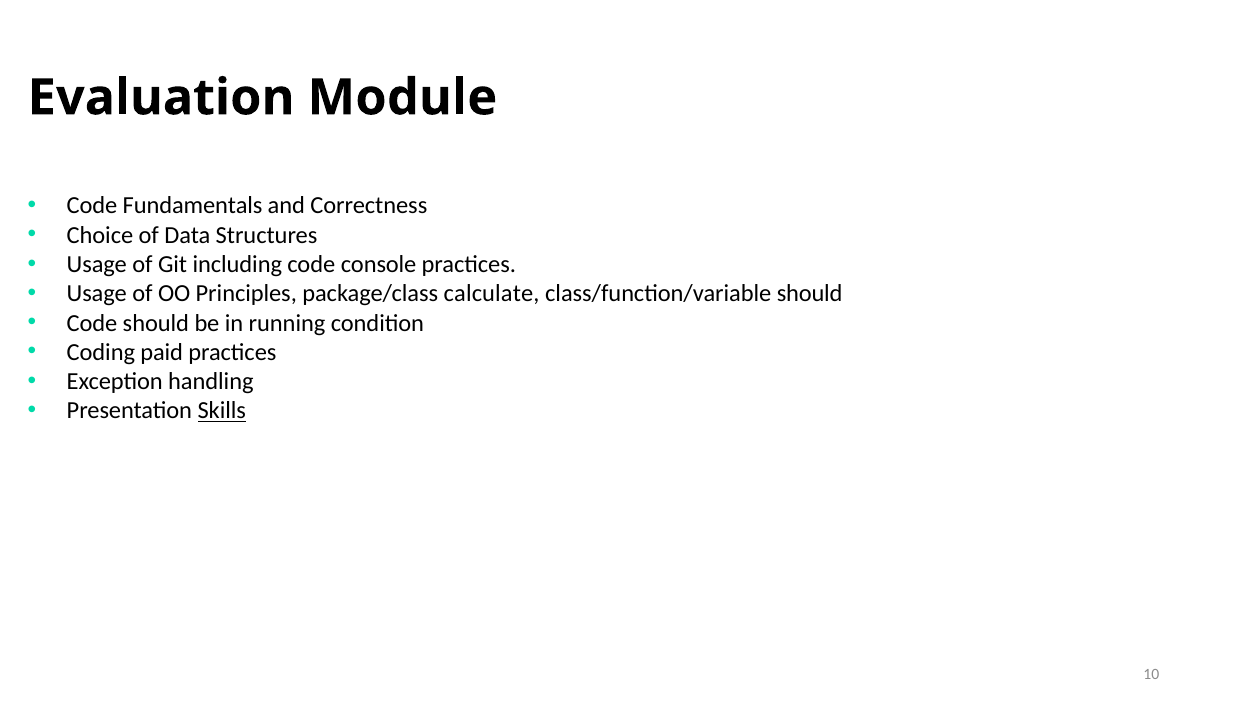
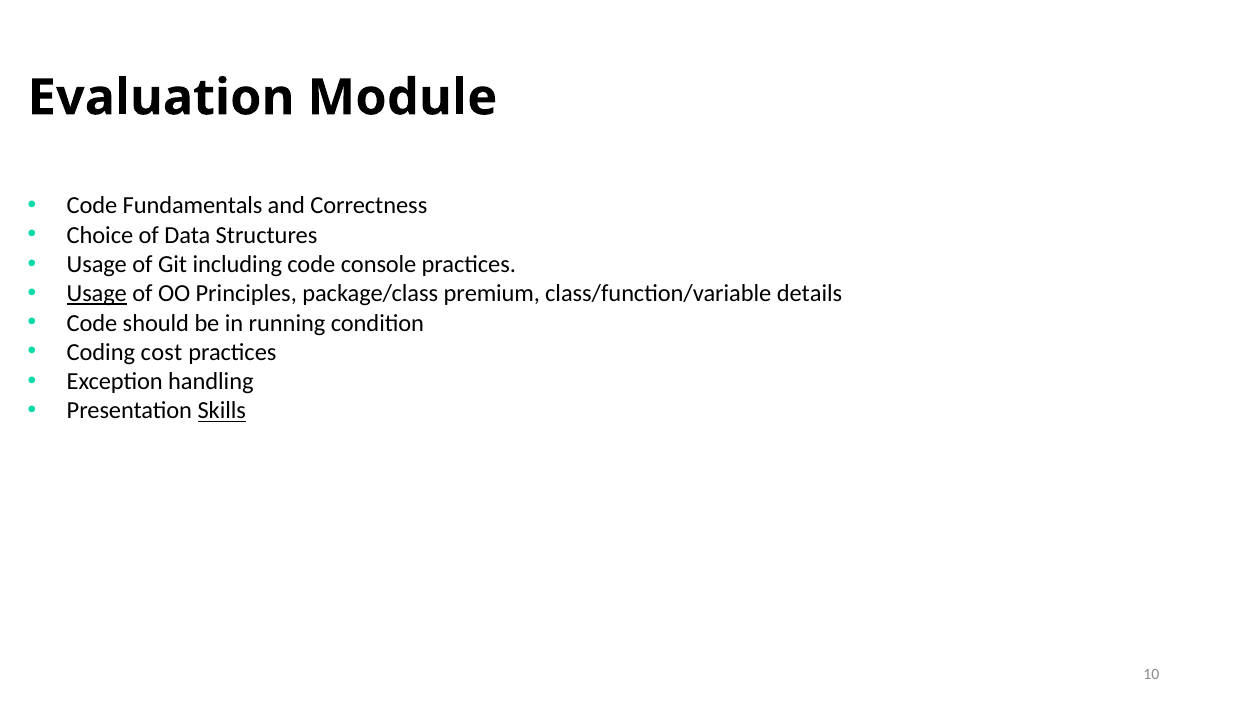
Usage at (97, 294) underline: none -> present
calculate: calculate -> premium
class/function/variable should: should -> details
paid: paid -> cost
